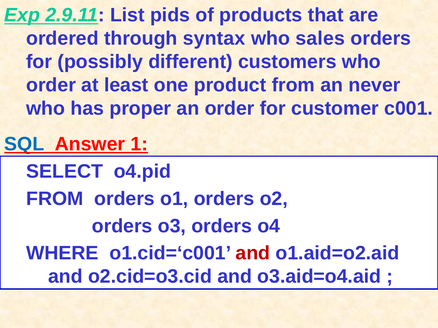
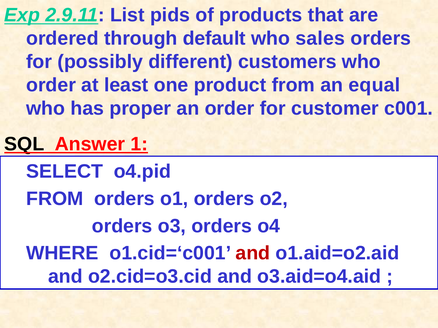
syntax: syntax -> default
never: never -> equal
SQL colour: blue -> black
